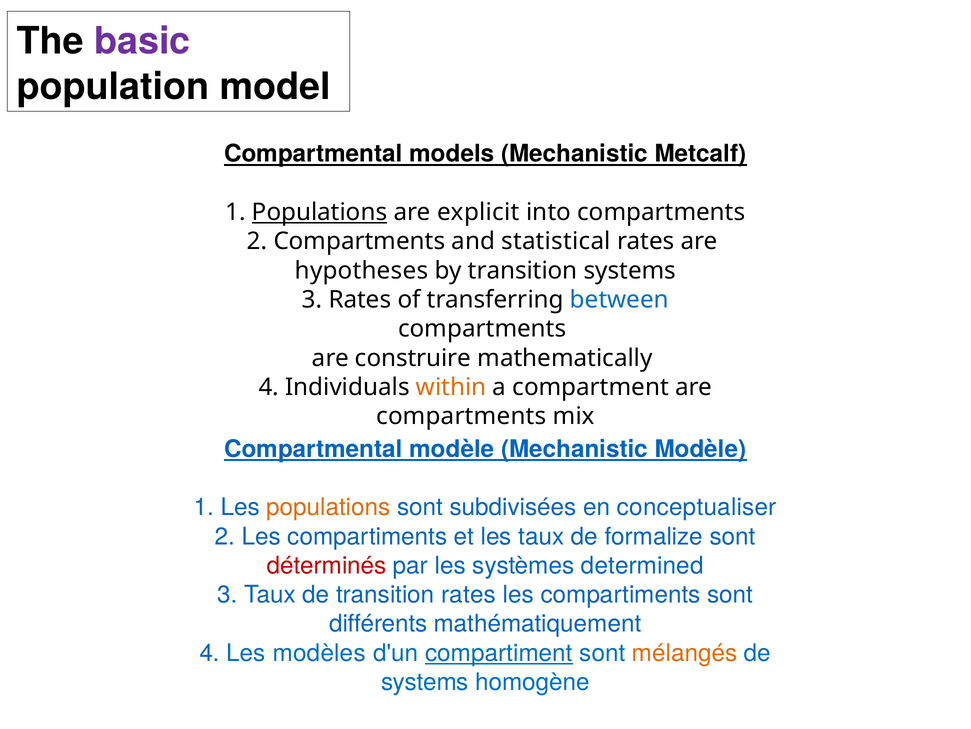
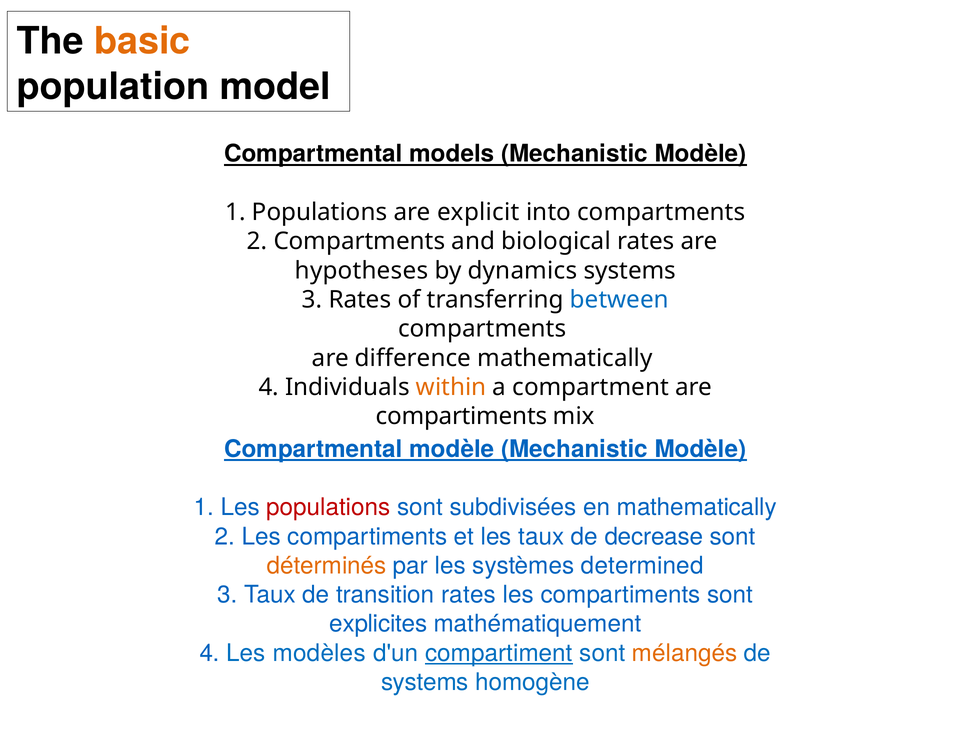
basic colour: purple -> orange
models Mechanistic Metcalf: Metcalf -> Modèle
Populations at (320, 212) underline: present -> none
statistical: statistical -> biological
by transition: transition -> dynamics
construire: construire -> difference
compartments at (461, 416): compartments -> compartiments
populations at (328, 507) colour: orange -> red
en conceptualiser: conceptualiser -> mathematically
formalize: formalize -> decrease
déterminés colour: red -> orange
différents: différents -> explicites
